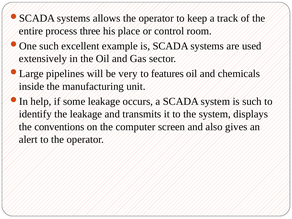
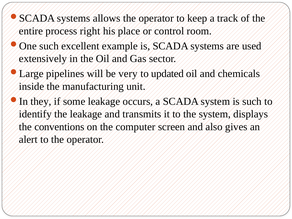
three: three -> right
features: features -> updated
help: help -> they
